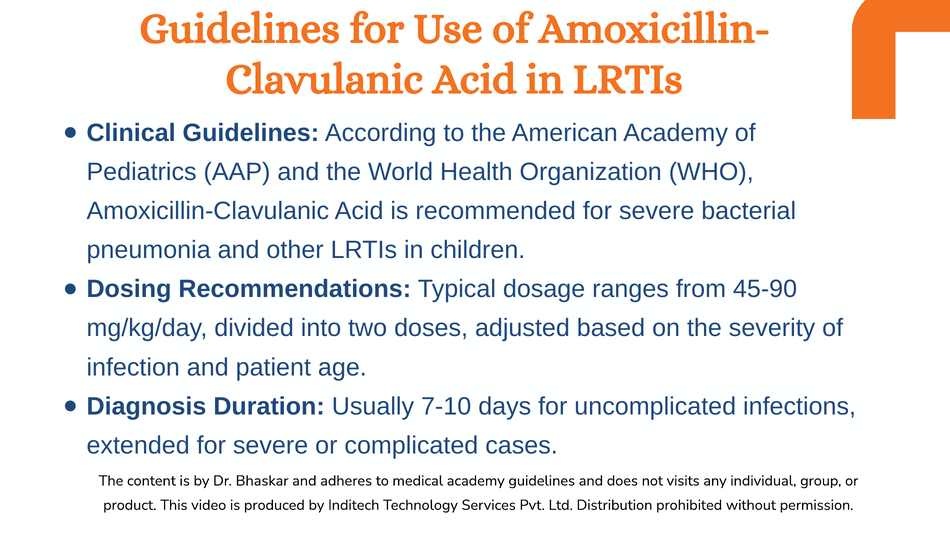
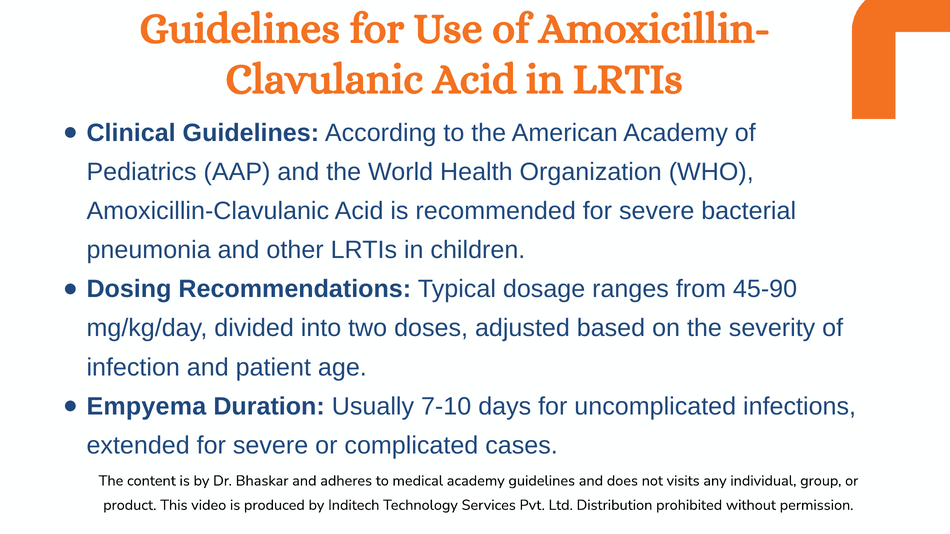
Diagnosis: Diagnosis -> Empyema
